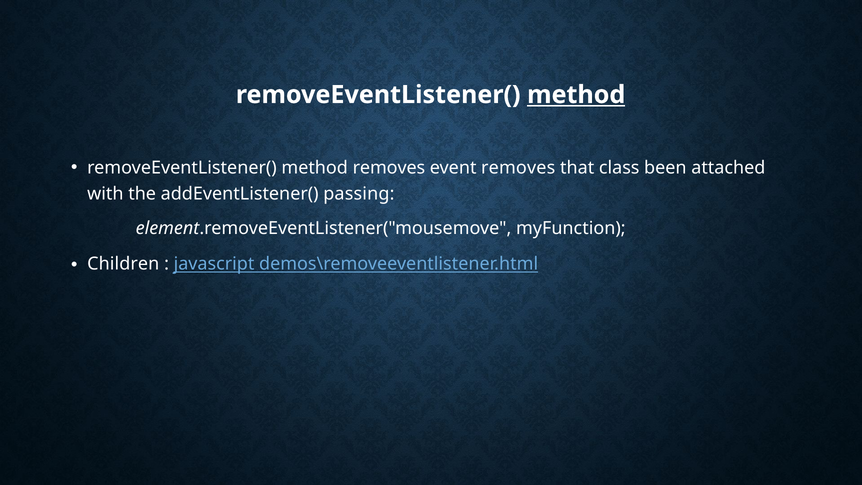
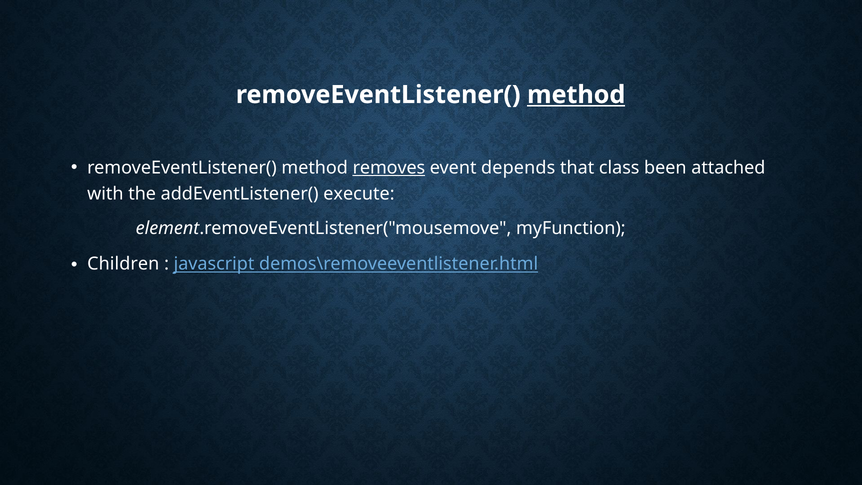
removes at (389, 168) underline: none -> present
event removes: removes -> depends
passing: passing -> execute
